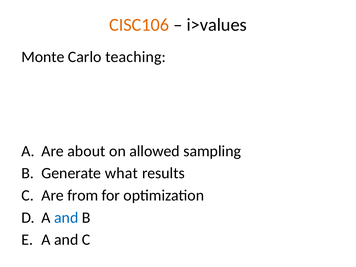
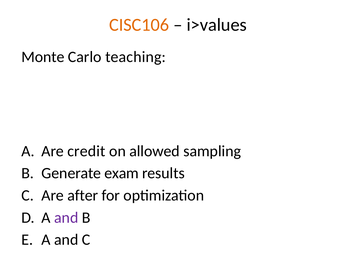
about: about -> credit
what: what -> exam
from: from -> after
and at (66, 218) colour: blue -> purple
